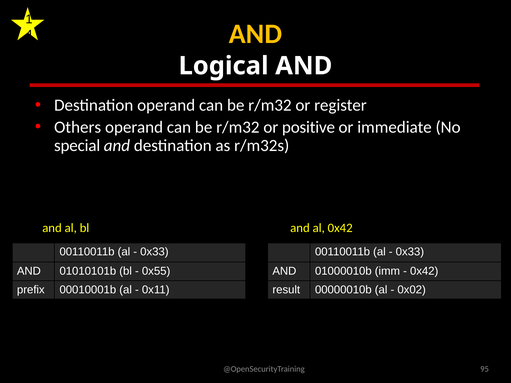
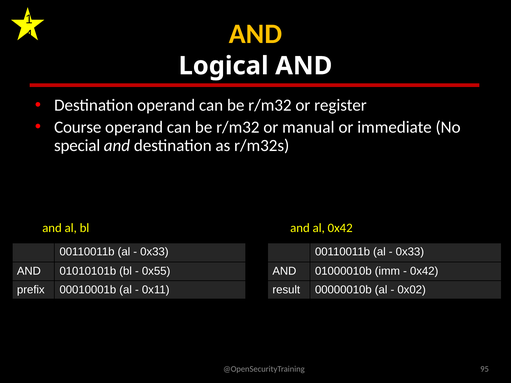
Others: Others -> Course
positive: positive -> manual
